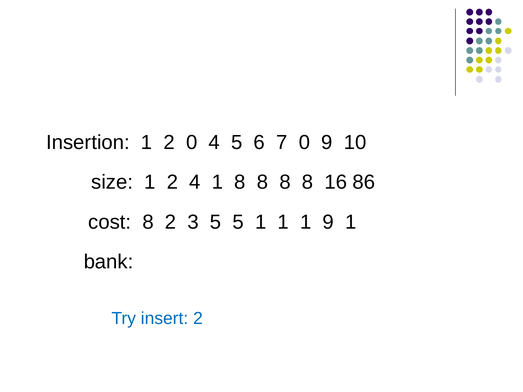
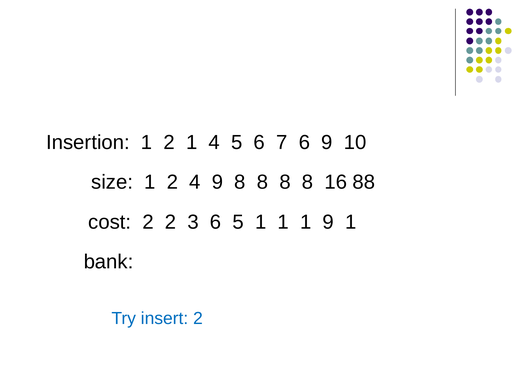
2 0: 0 -> 1
7 0: 0 -> 6
4 1: 1 -> 9
86: 86 -> 88
cost 8: 8 -> 2
3 5: 5 -> 6
